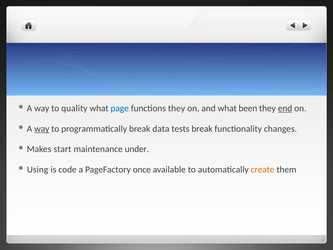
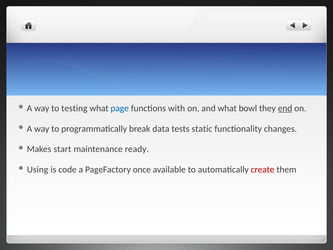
quality: quality -> testing
functions they: they -> with
been: been -> bowl
way at (42, 129) underline: present -> none
tests break: break -> static
under: under -> ready
create colour: orange -> red
